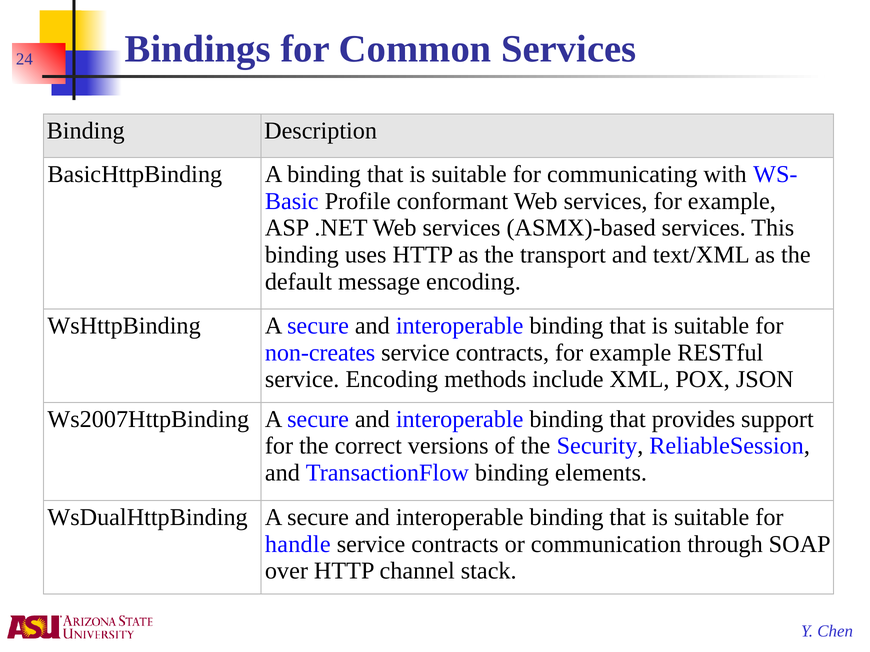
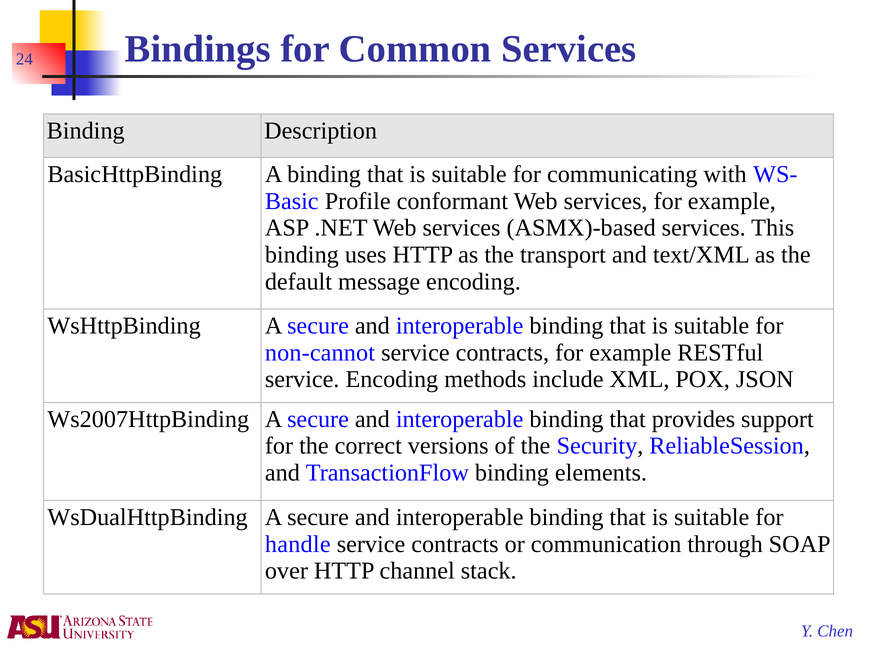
non-creates: non-creates -> non-cannot
